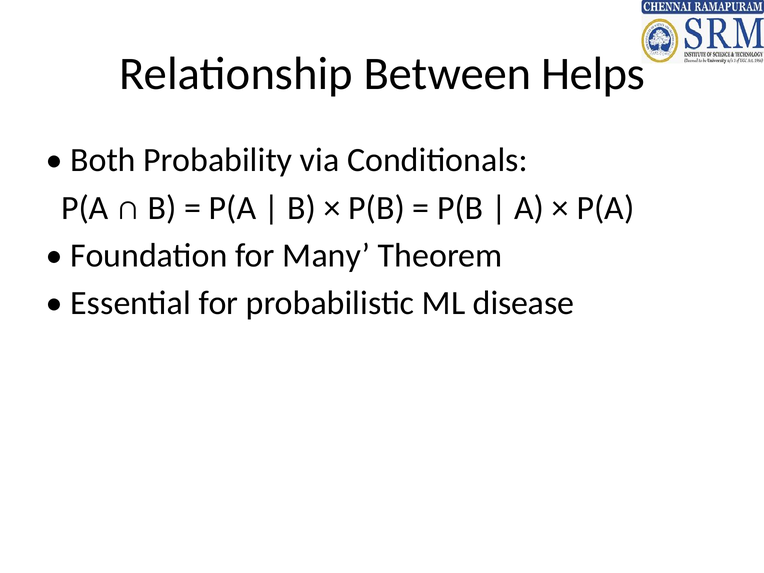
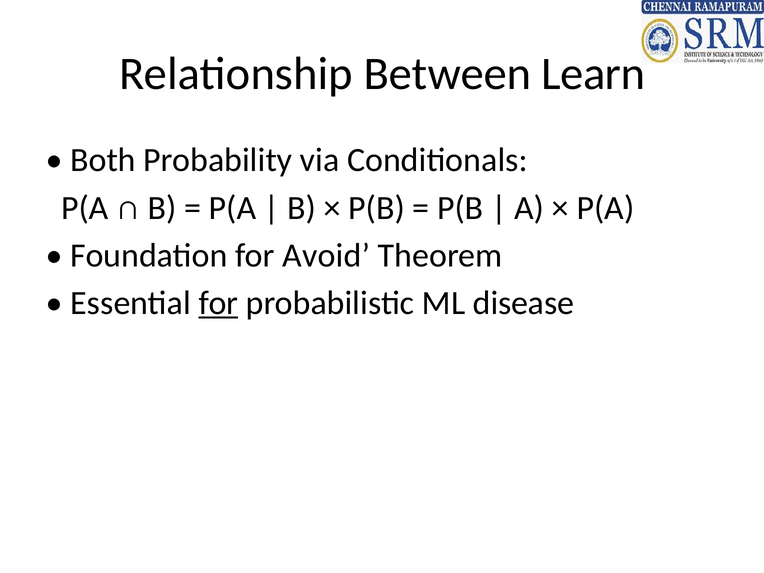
Helps: Helps -> Learn
Many: Many -> Avoid
for at (218, 303) underline: none -> present
